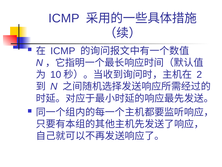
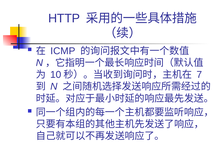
ICMP at (64, 18): ICMP -> HTTP
2: 2 -> 7
